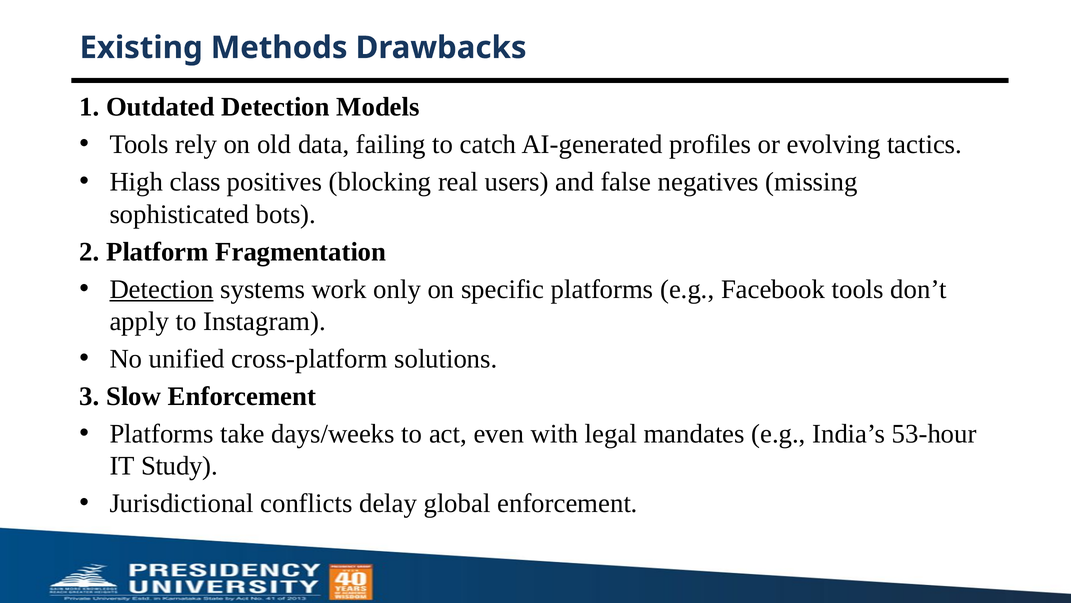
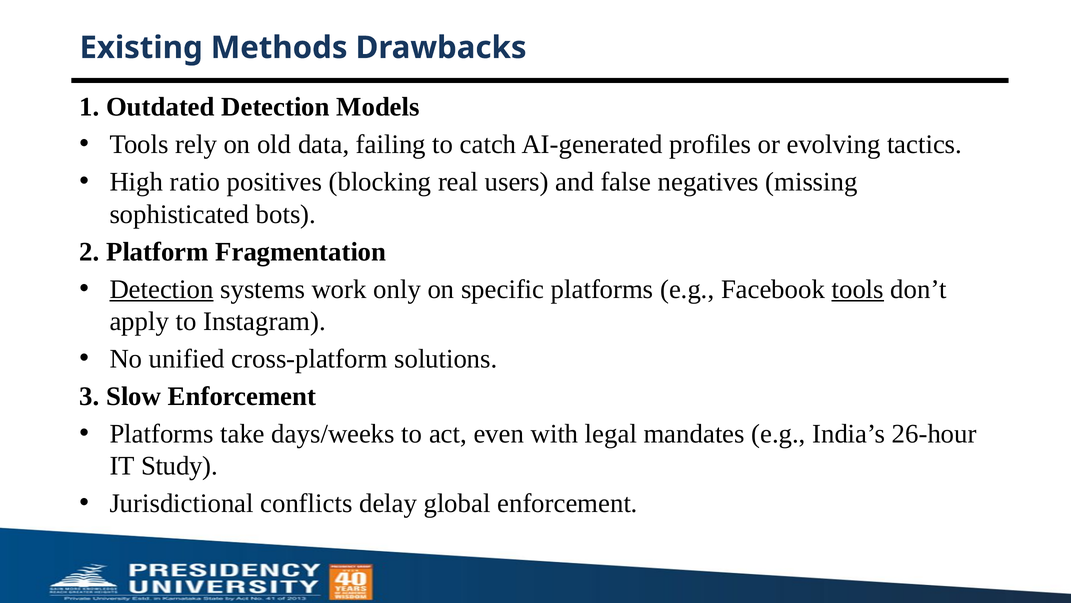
class: class -> ratio
tools at (858, 289) underline: none -> present
53-hour: 53-hour -> 26-hour
